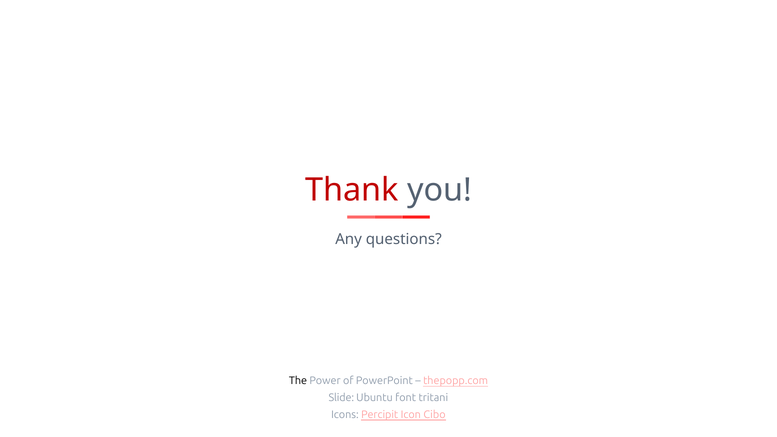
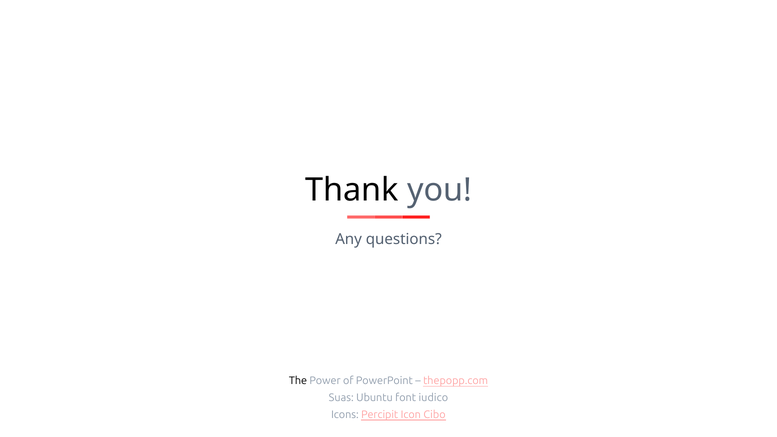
Thank colour: red -> black
Slide: Slide -> Suas
tritani: tritani -> iudico
